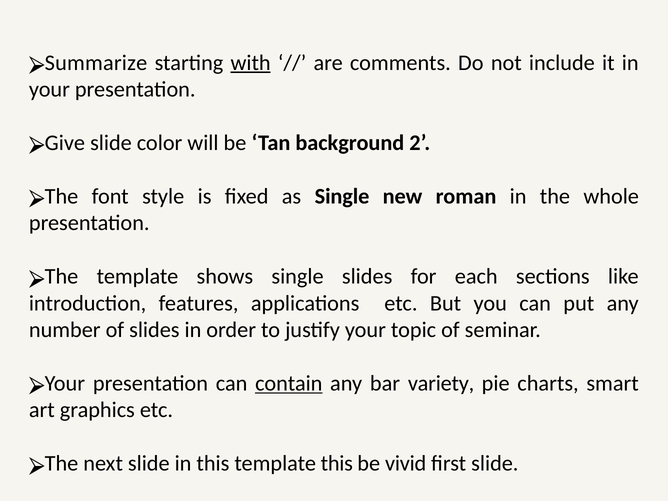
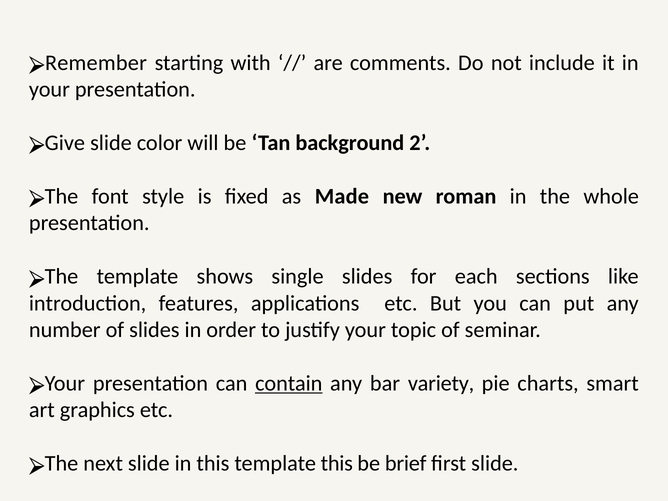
Summarize: Summarize -> Remember
with underline: present -> none
as Single: Single -> Made
vivid: vivid -> brief
